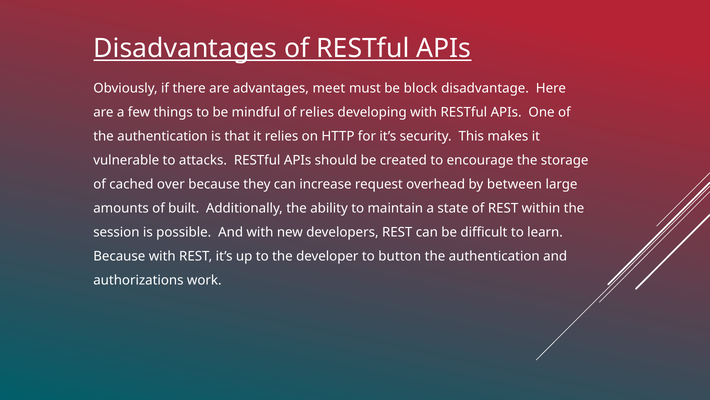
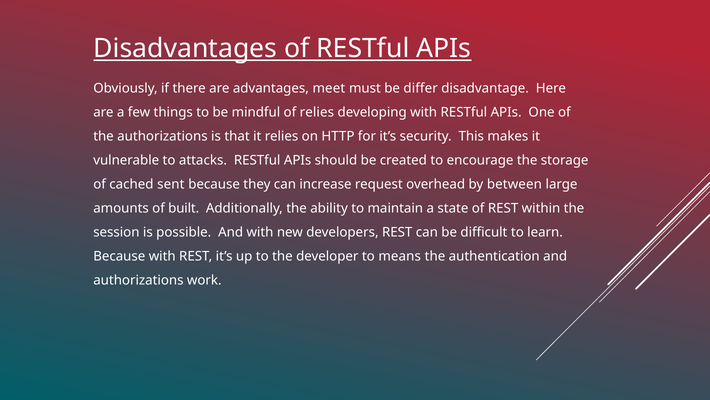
block: block -> differ
authentication at (162, 136): authentication -> authorizations
over: over -> sent
button: button -> means
